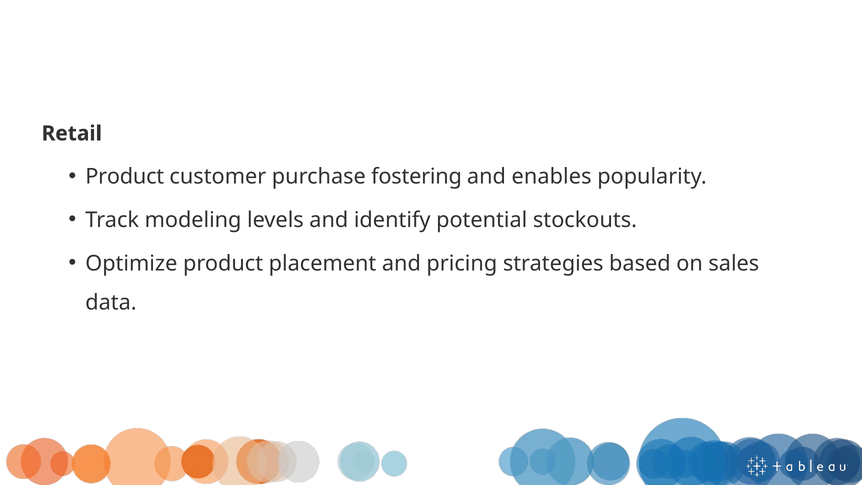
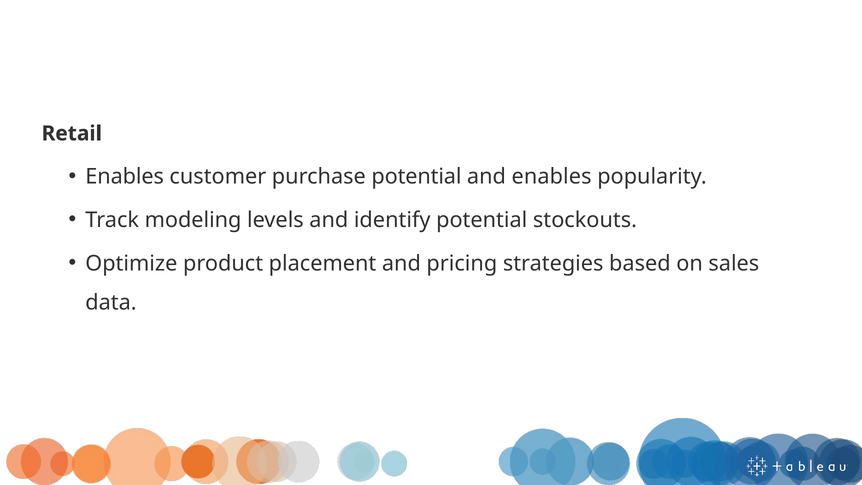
Product at (125, 176): Product -> Enables
purchase fostering: fostering -> potential
